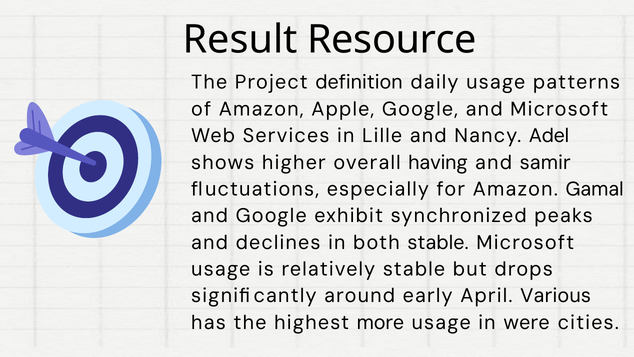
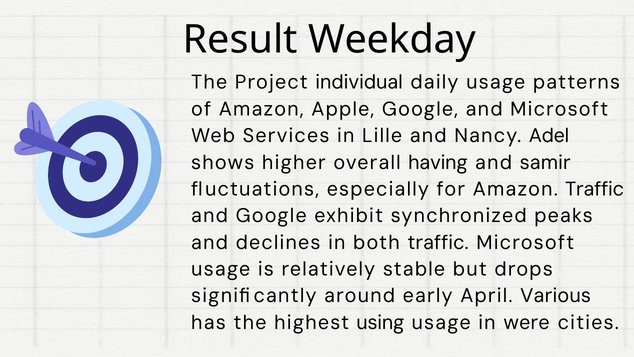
Resource: Resource -> Weekday
definition: definition -> individual
Amazon Gamal: Gamal -> Traffic
both stable: stable -> traffic
more: more -> using
